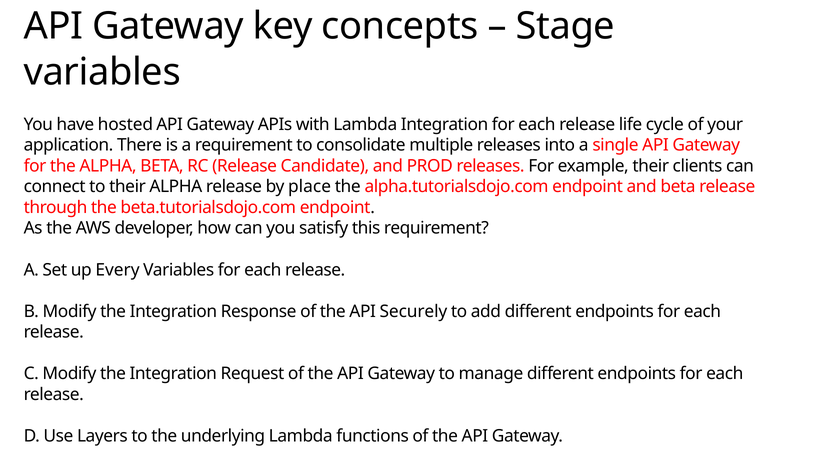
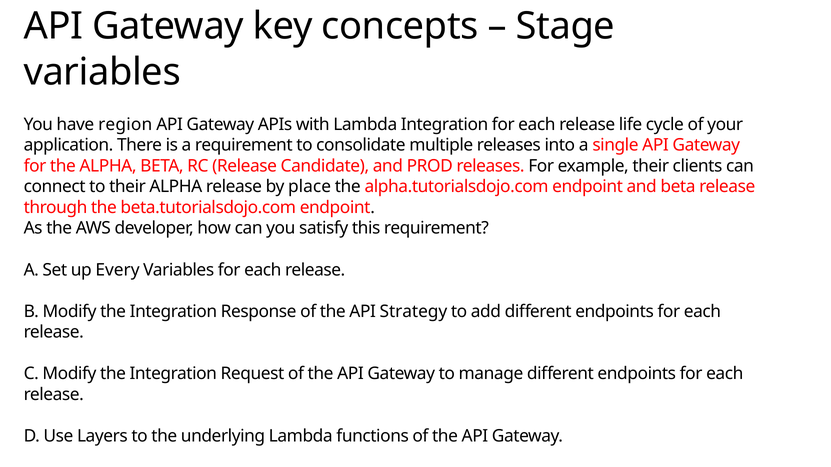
hosted: hosted -> region
Securely: Securely -> Strategy
